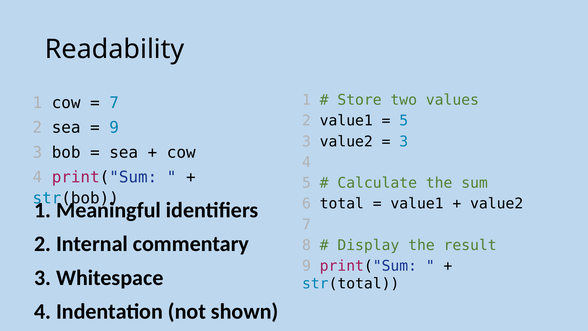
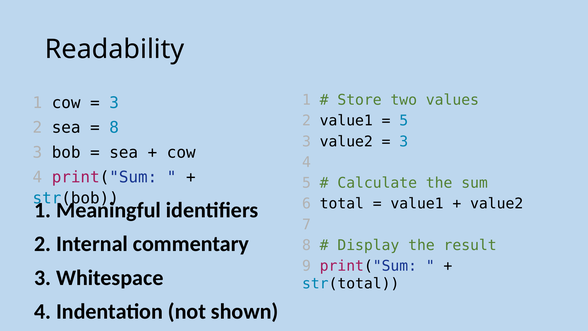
7 at (114, 103): 7 -> 3
9 at (114, 128): 9 -> 8
